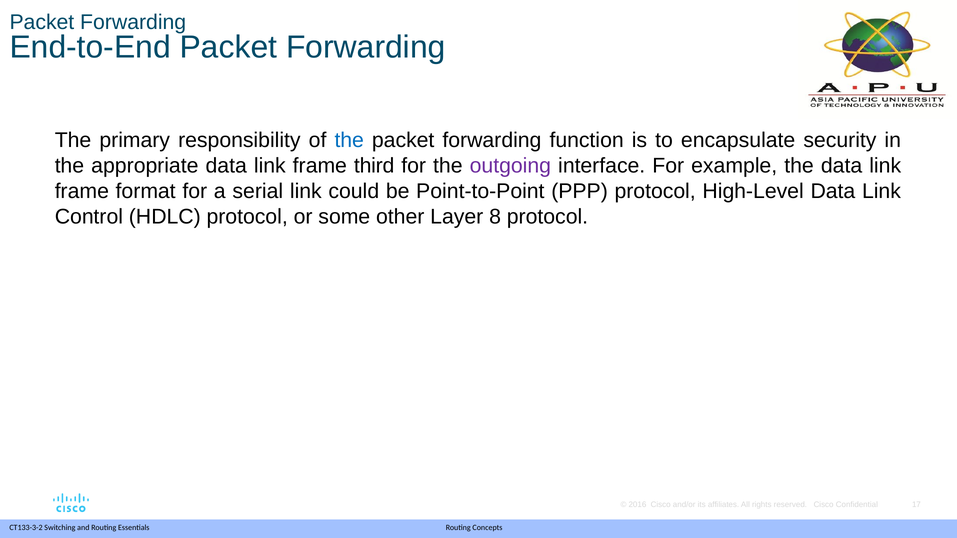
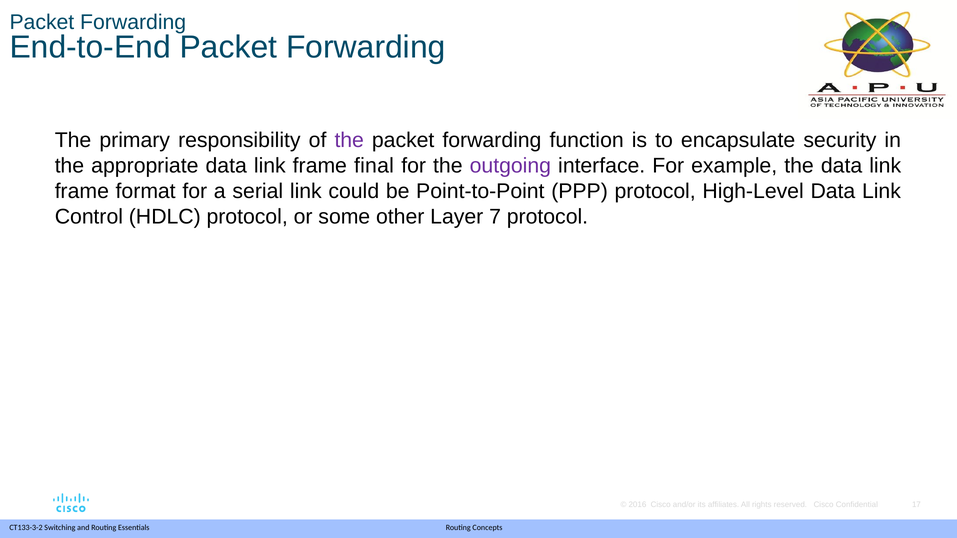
the at (349, 140) colour: blue -> purple
third: third -> final
8: 8 -> 7
